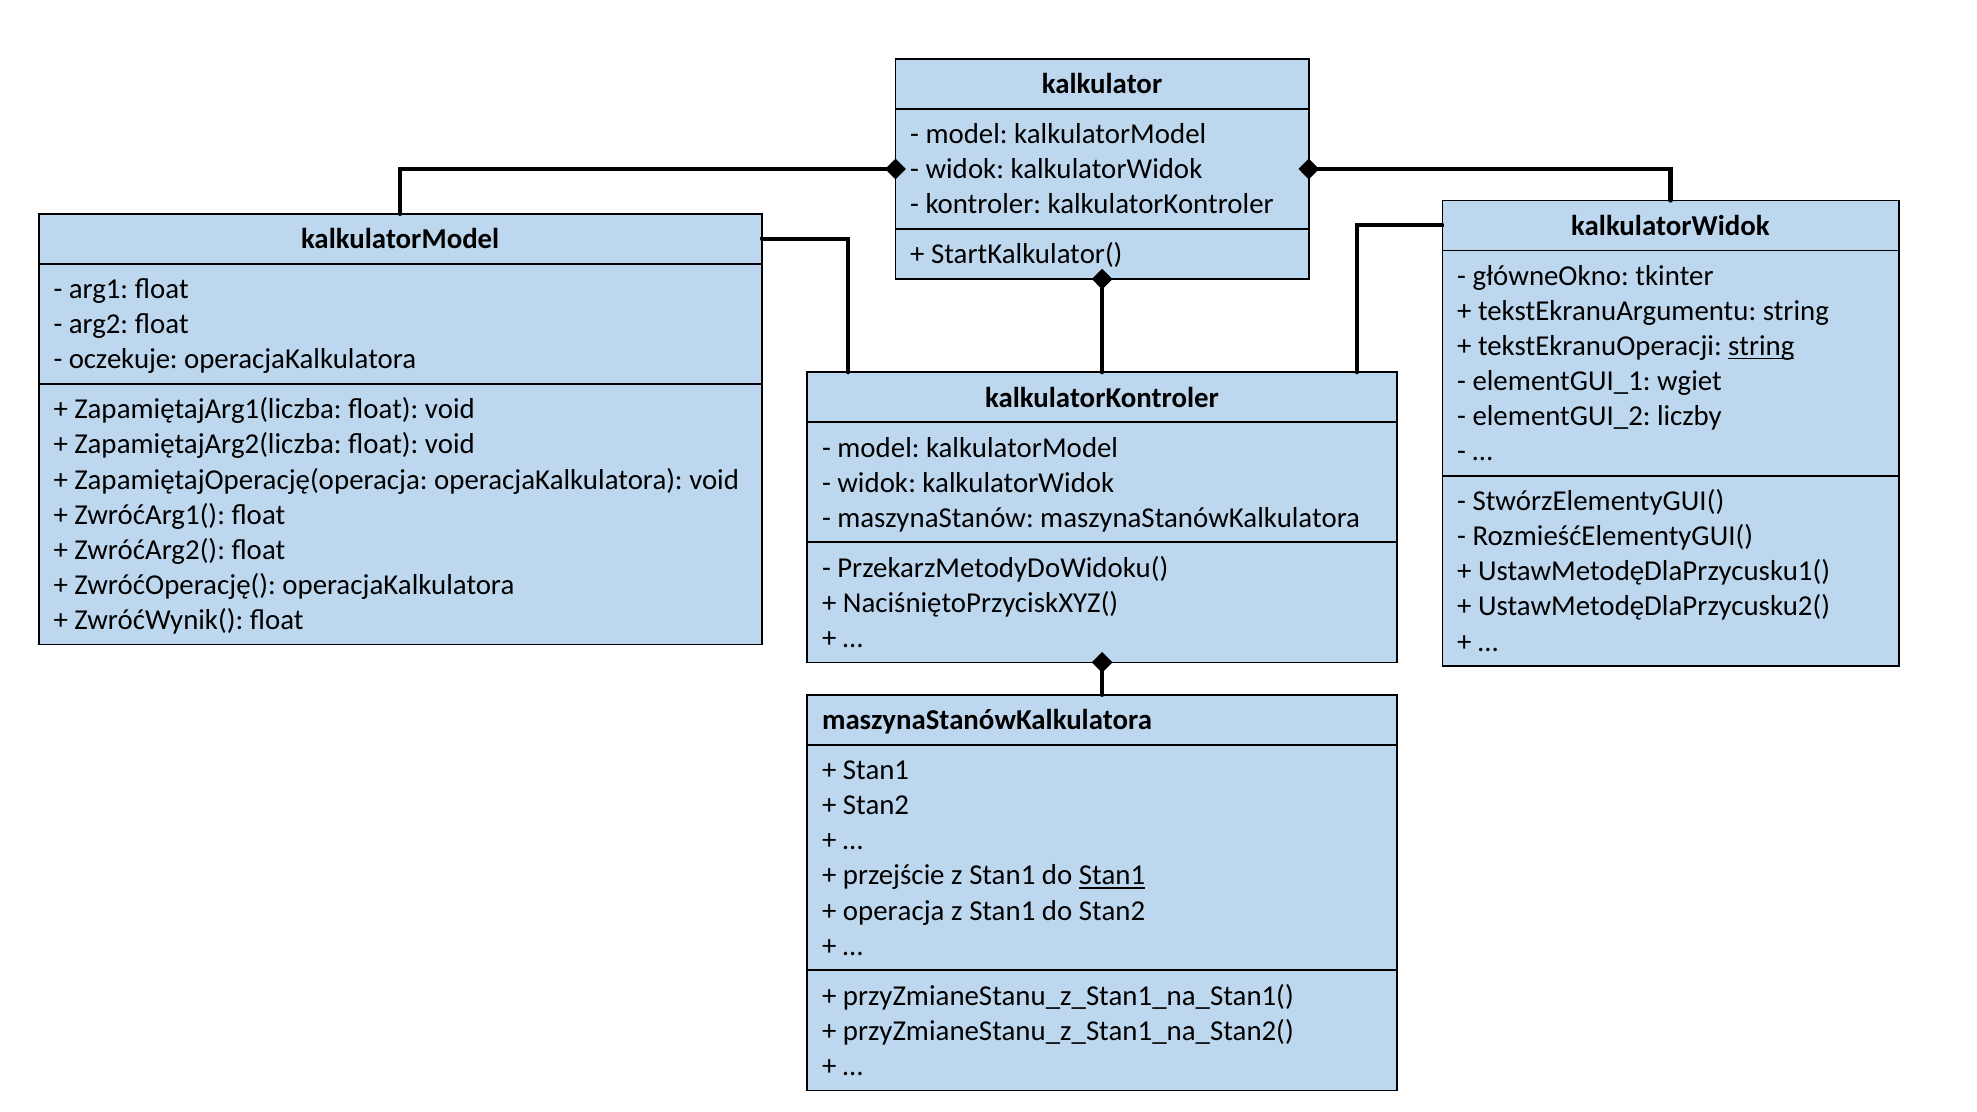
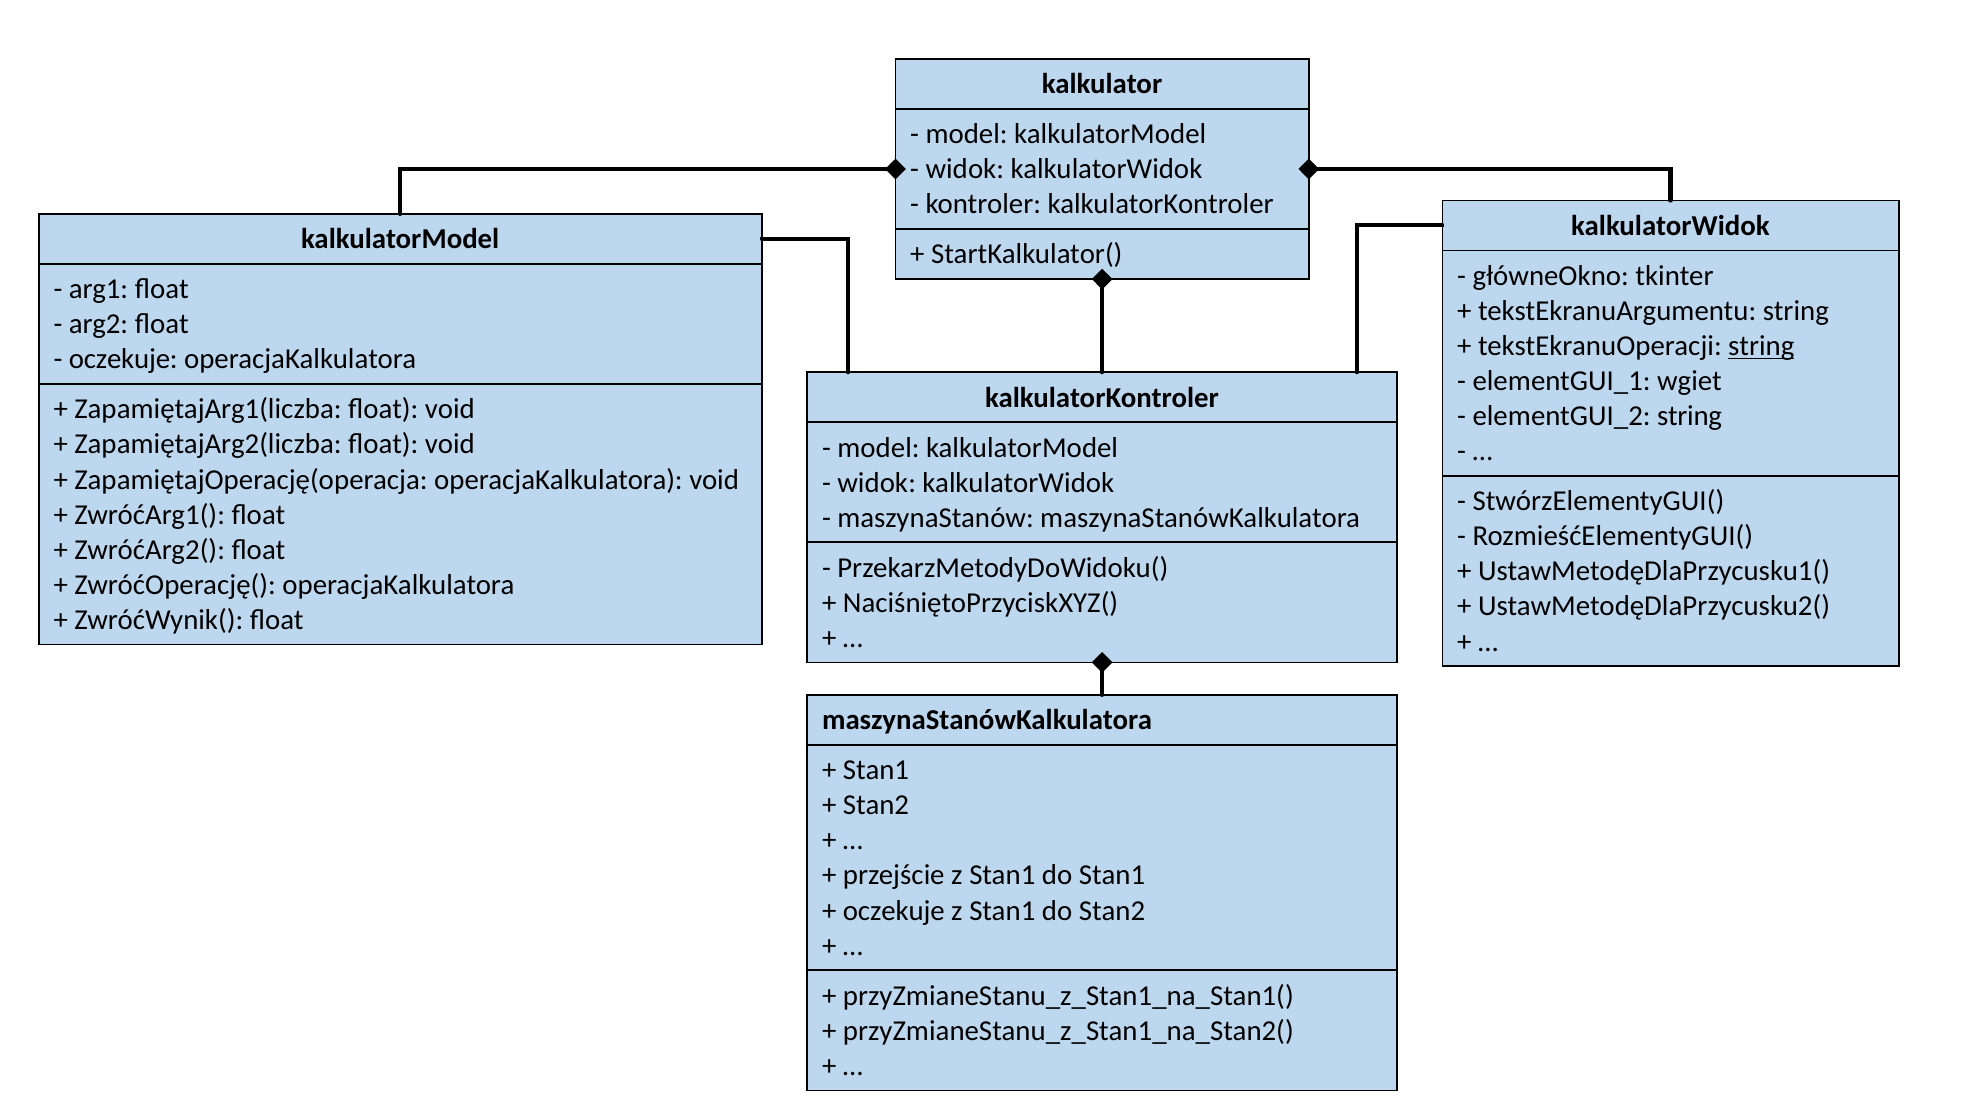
liczby at (1689, 416): liczby -> string
Stan1 at (1112, 876) underline: present -> none
operacja at (894, 911): operacja -> oczekuje
